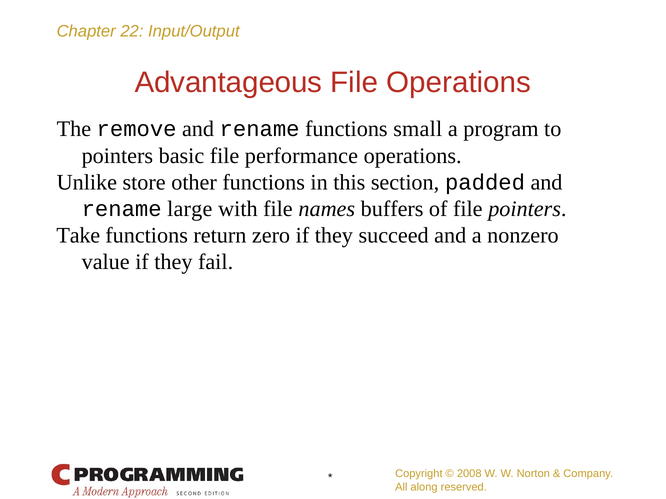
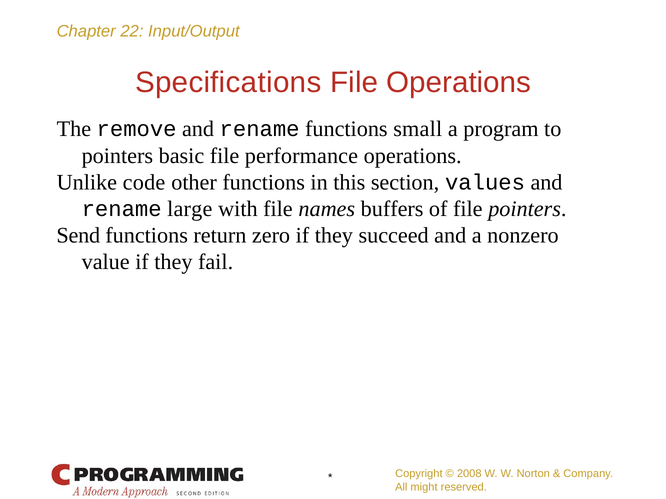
Advantageous: Advantageous -> Specifications
store: store -> code
padded: padded -> values
Take: Take -> Send
along: along -> might
